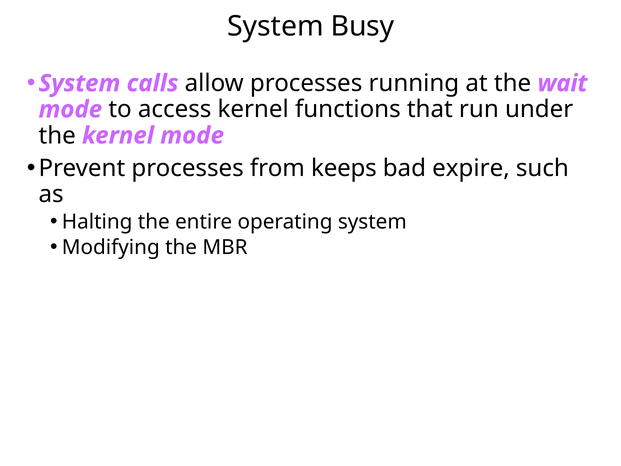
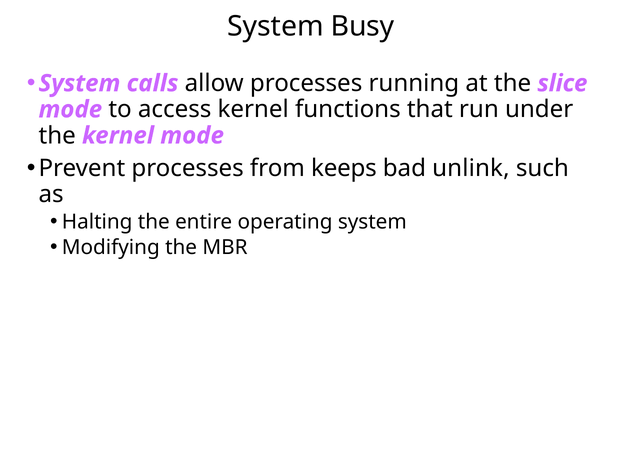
wait: wait -> slice
expire: expire -> unlink
